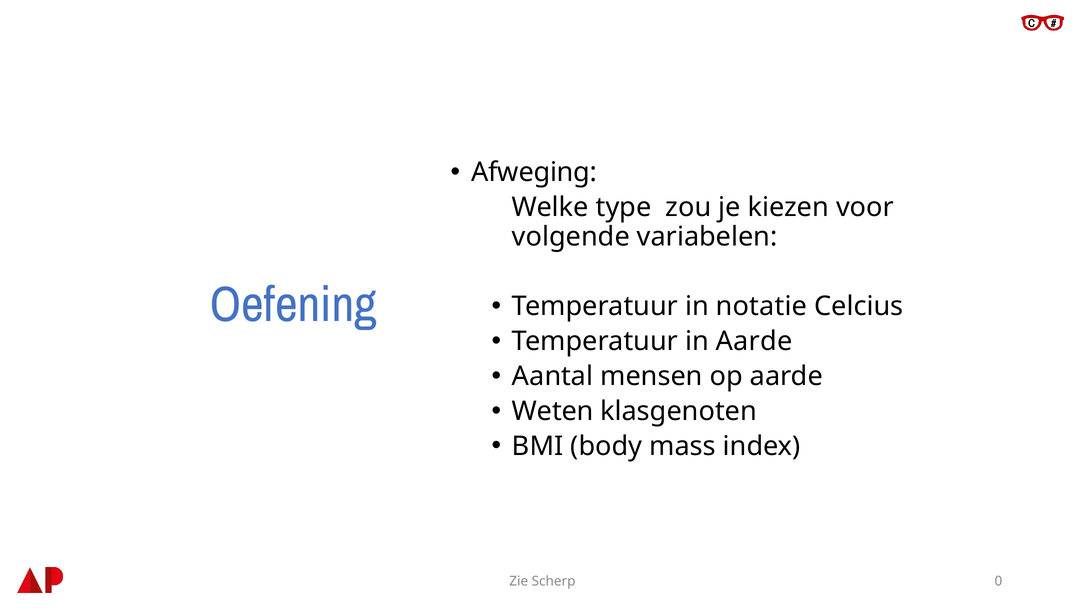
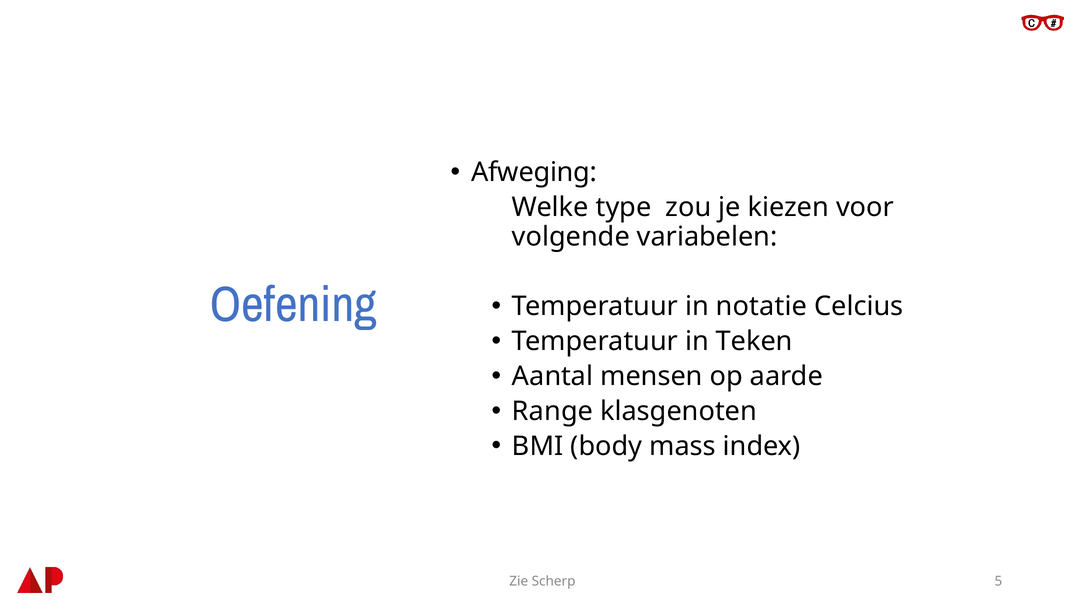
in Aarde: Aarde -> Teken
Weten: Weten -> Range
0: 0 -> 5
